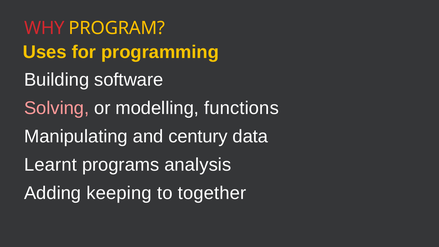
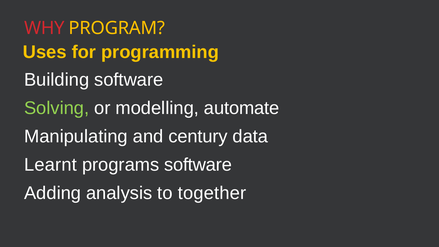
Solving colour: pink -> light green
functions: functions -> automate
programs analysis: analysis -> software
keeping: keeping -> analysis
